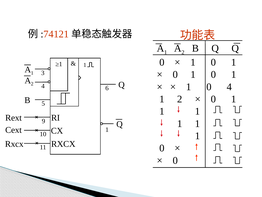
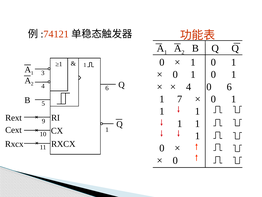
1 at (189, 87): 1 -> 4
0 4: 4 -> 6
1 2: 2 -> 7
